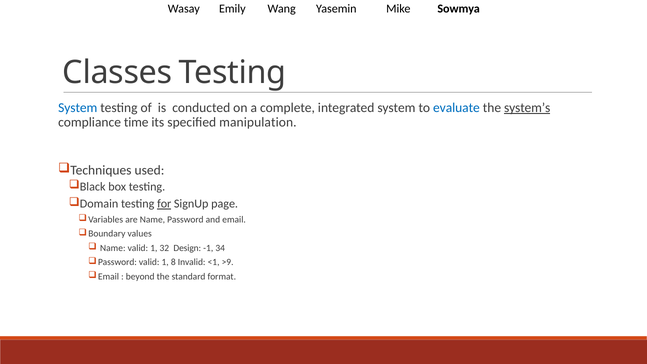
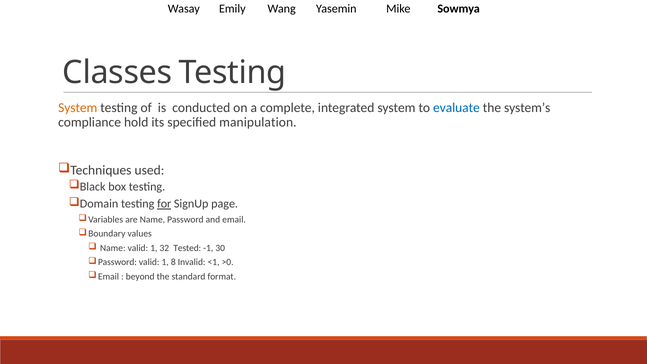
System at (78, 108) colour: blue -> orange
system’s underline: present -> none
time: time -> hold
Design: Design -> Tested
34: 34 -> 30
>9: >9 -> >0
